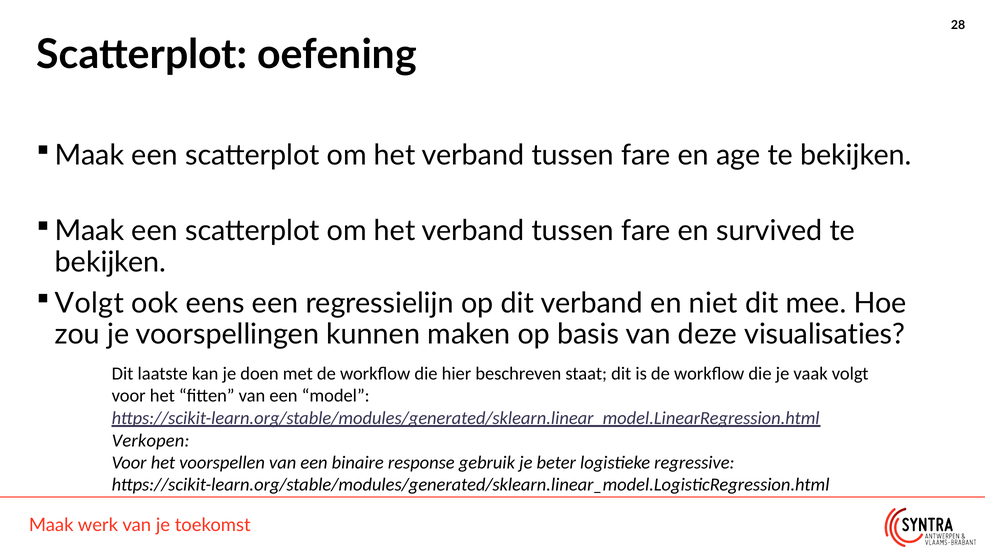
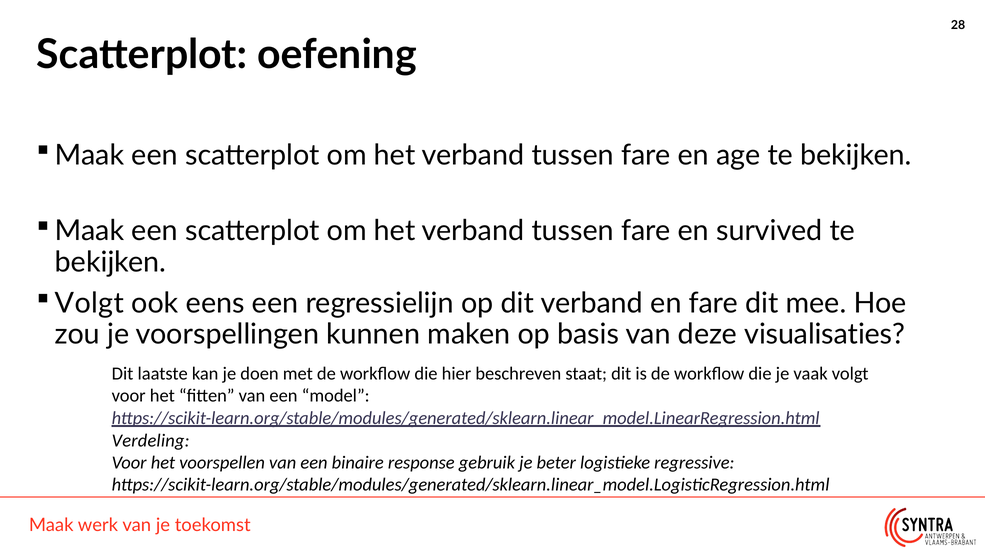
en niet: niet -> fare
Verkopen: Verkopen -> Verdeling
